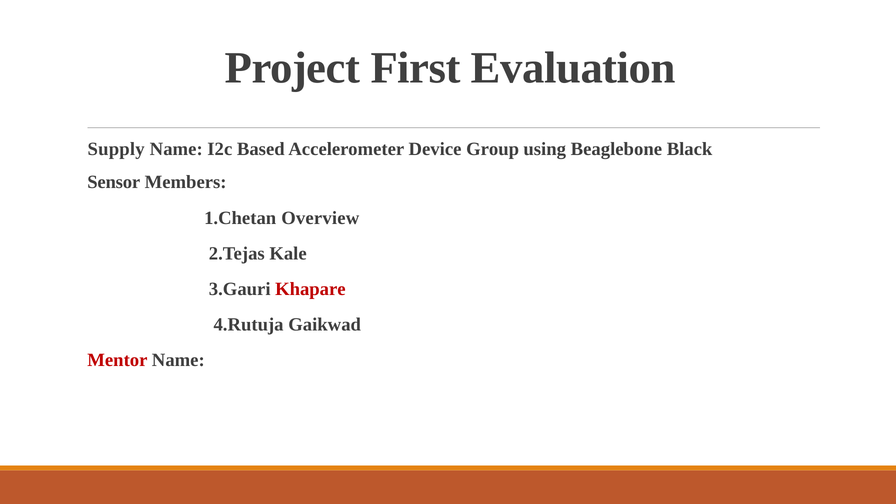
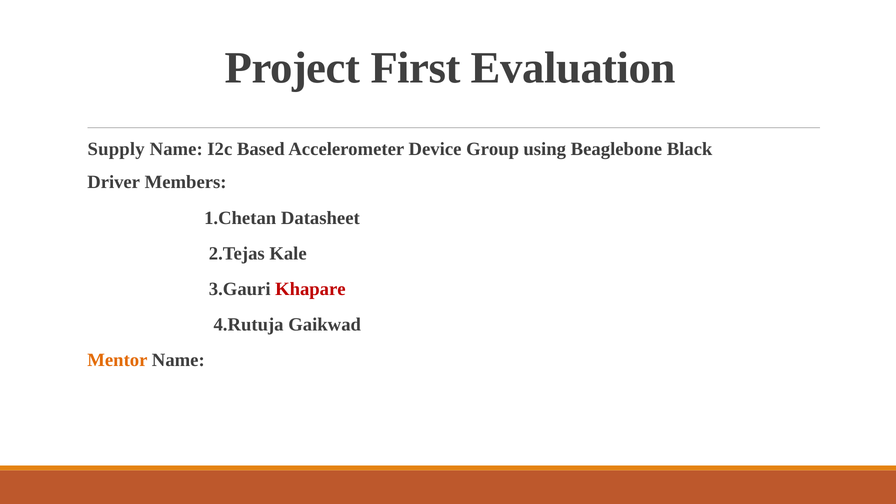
Sensor: Sensor -> Driver
Overview: Overview -> Datasheet
Mentor colour: red -> orange
